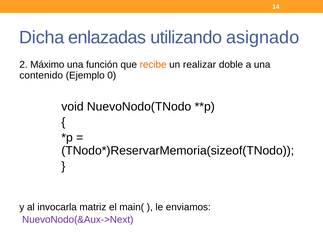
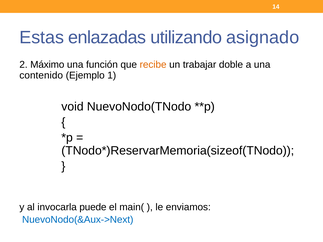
Dicha: Dicha -> Estas
realizar: realizar -> trabajar
0: 0 -> 1
matriz: matriz -> puede
NuevoNodo(&Aux->Next colour: purple -> blue
